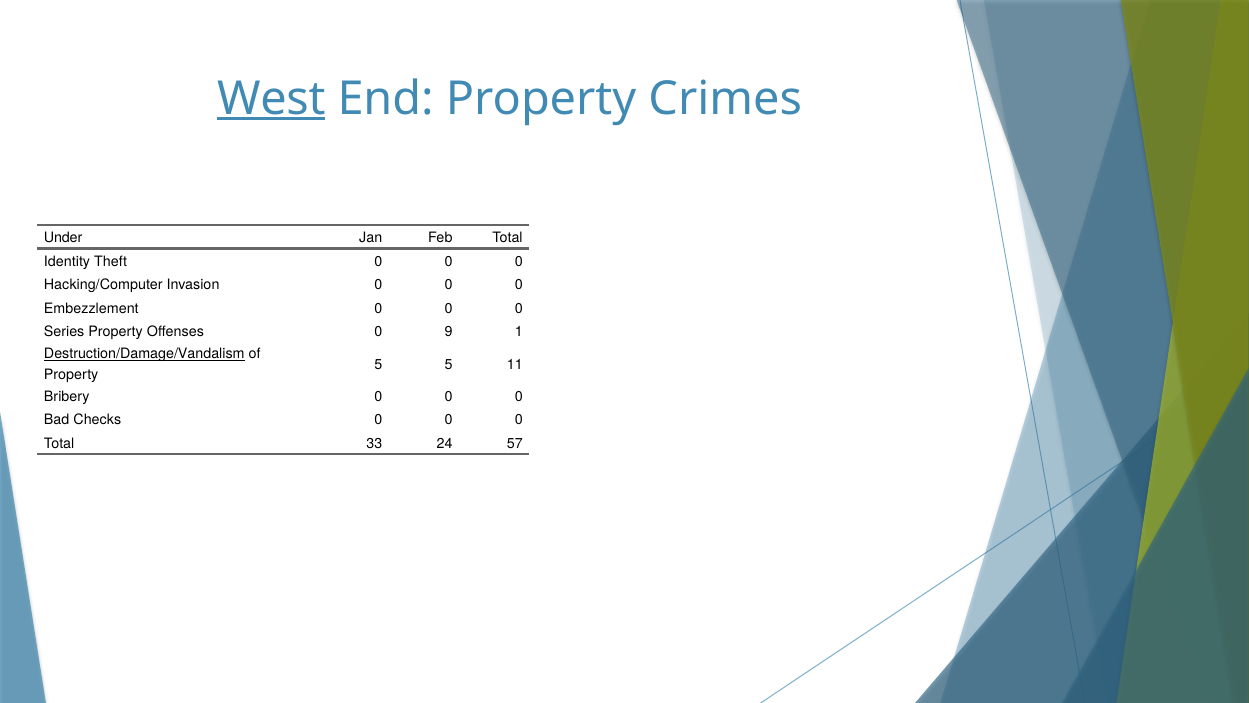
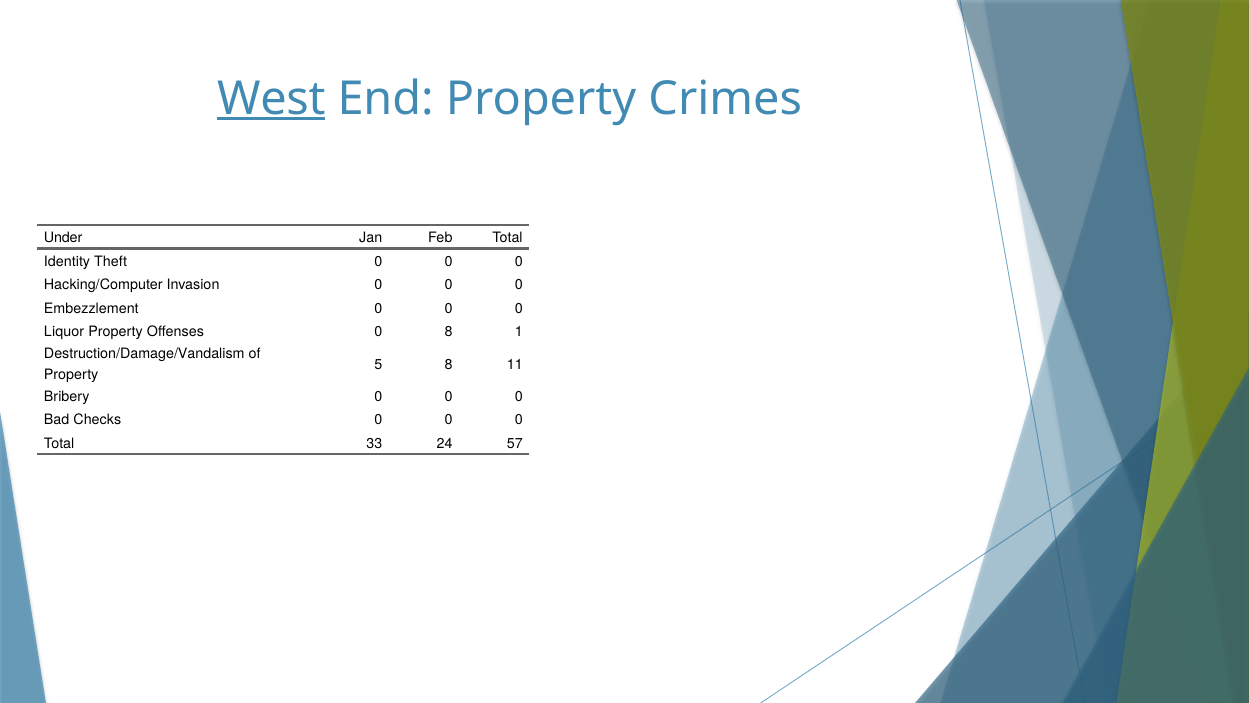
Series: Series -> Liquor
0 9: 9 -> 8
Destruction/Damage/Vandalism underline: present -> none
5 5: 5 -> 8
